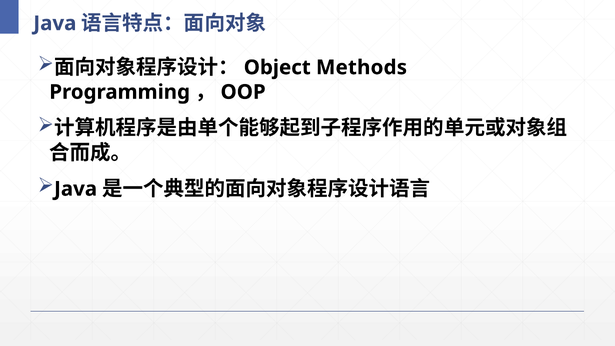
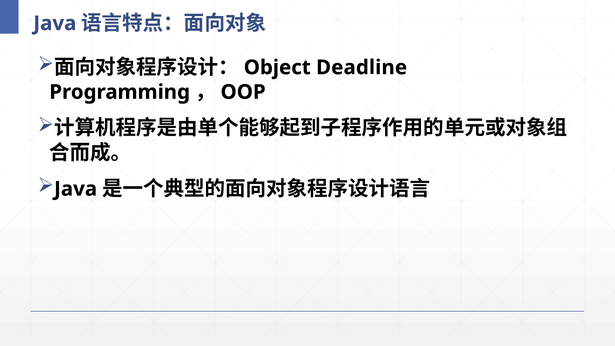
Methods: Methods -> Deadline
